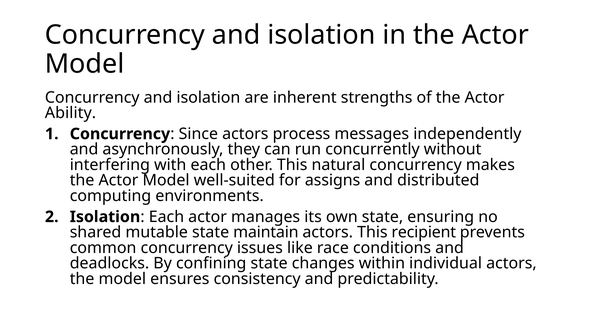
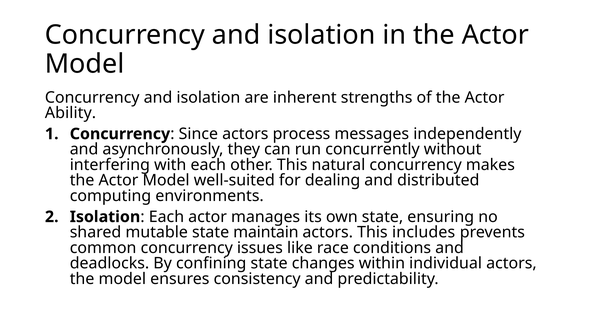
assigns: assigns -> dealing
recipient: recipient -> includes
